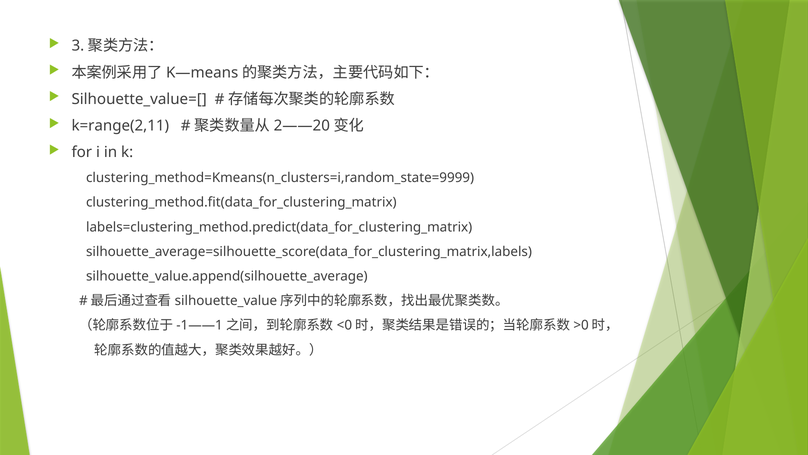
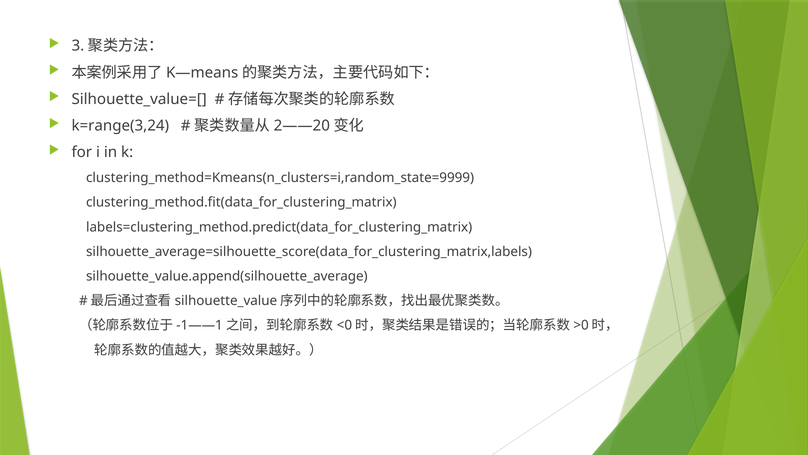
k=range(2,11: k=range(2,11 -> k=range(3,24
